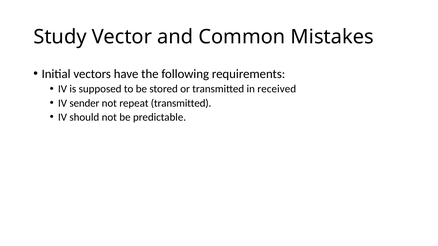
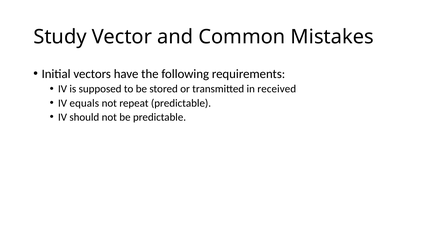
sender: sender -> equals
repeat transmitted: transmitted -> predictable
